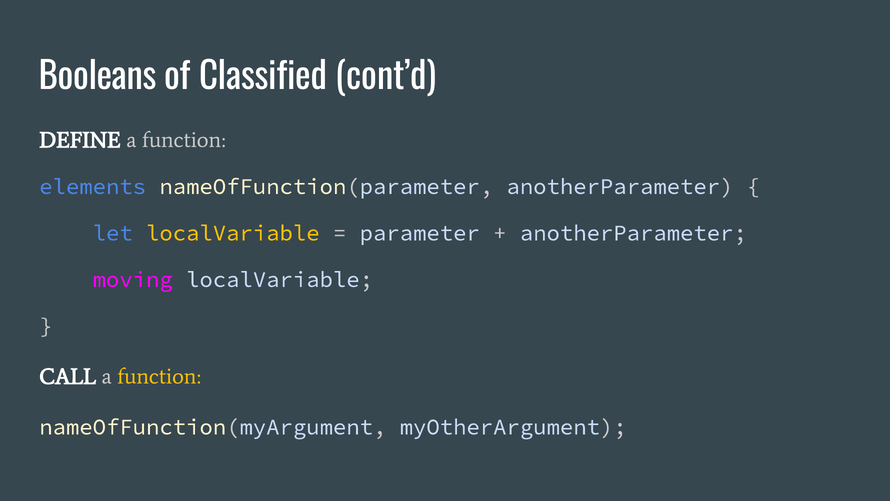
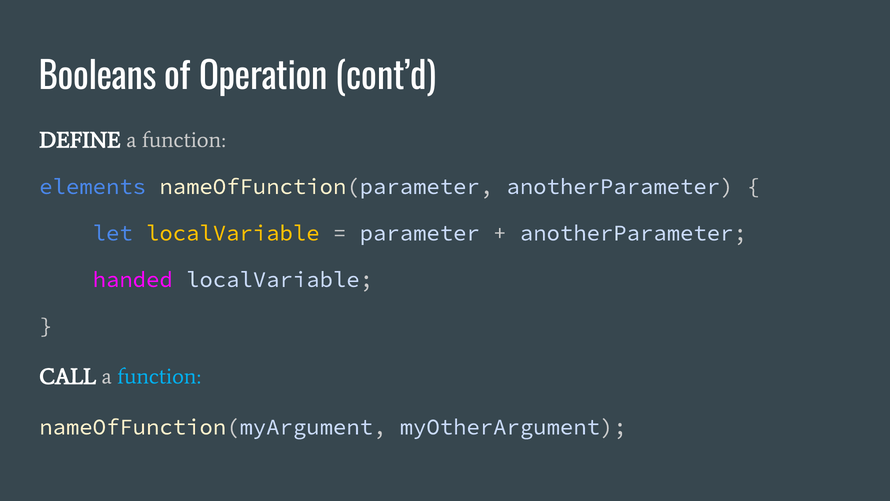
Classified: Classified -> Operation
moving: moving -> handed
function at (159, 376) colour: yellow -> light blue
